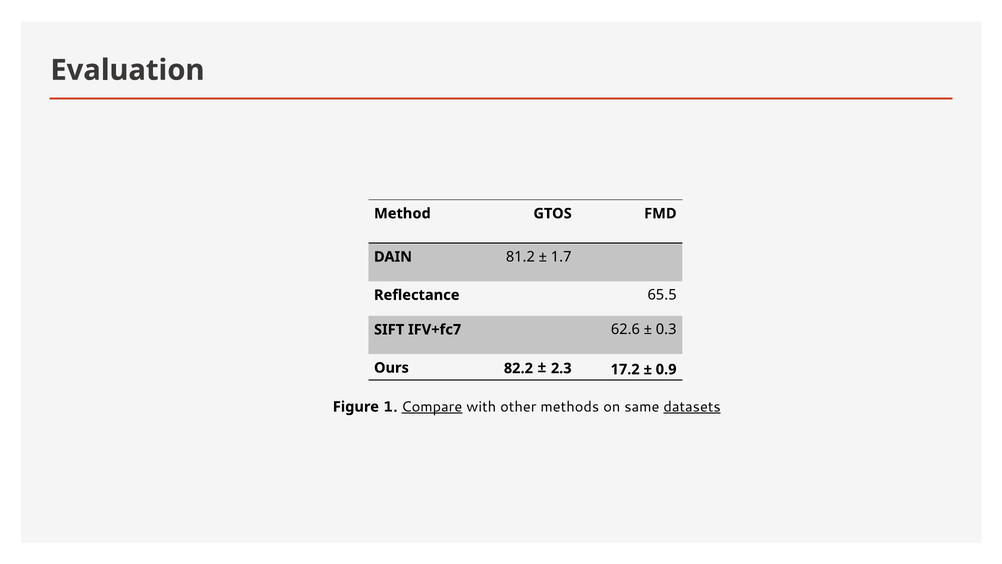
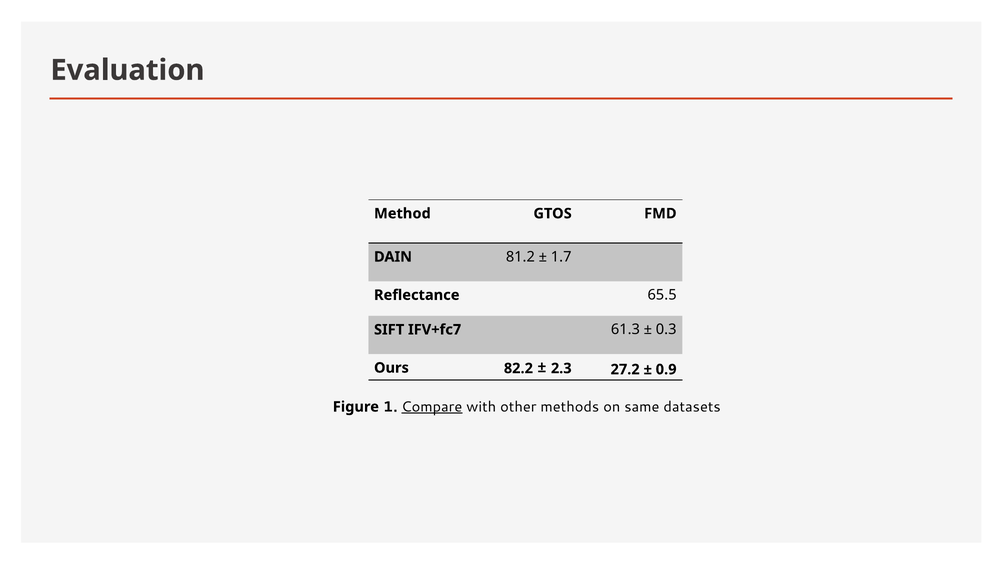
62.6: 62.6 -> 61.3
17.2: 17.2 -> 27.2
datasets underline: present -> none
